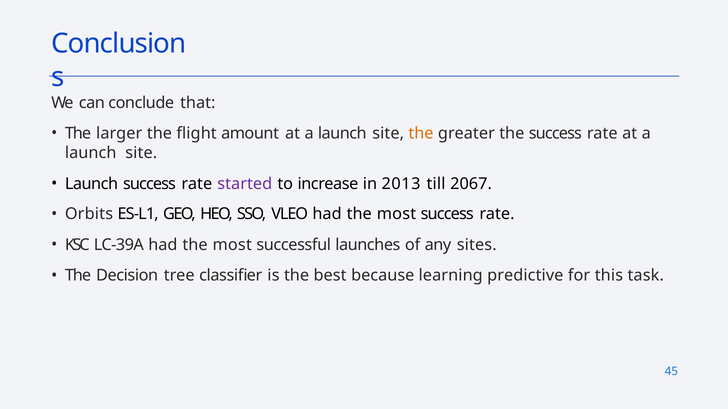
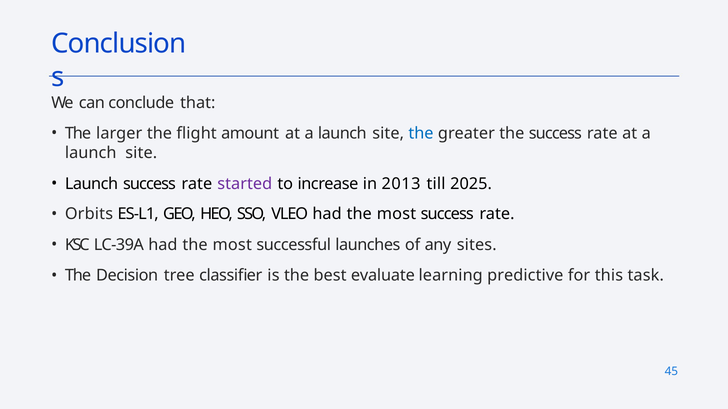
the at (421, 134) colour: orange -> blue
2067: 2067 -> 2025
because: because -> evaluate
